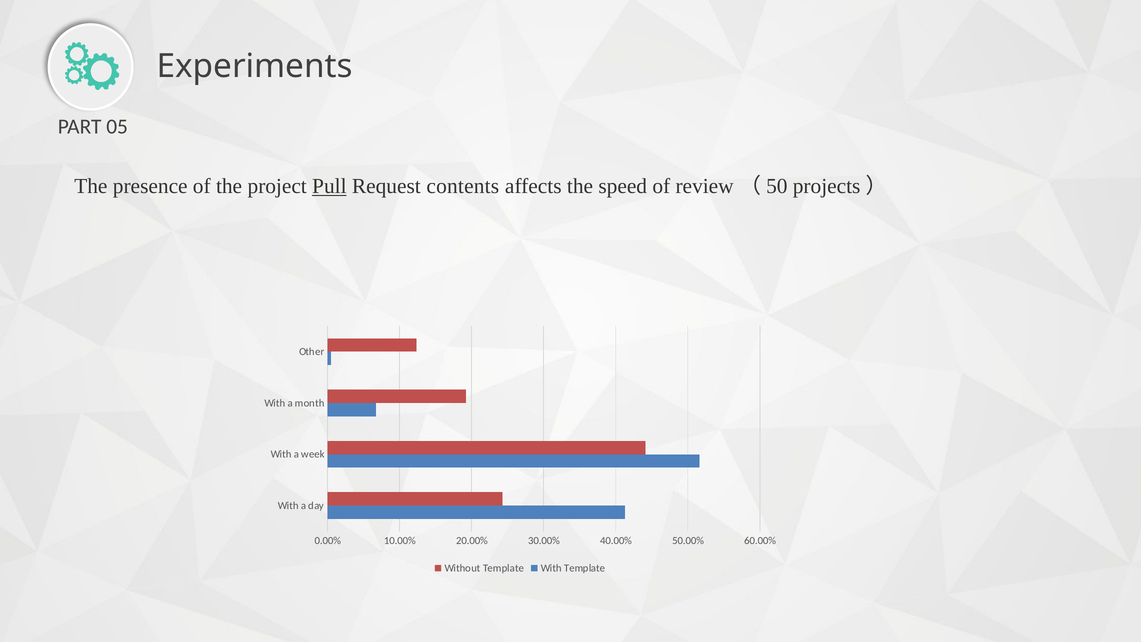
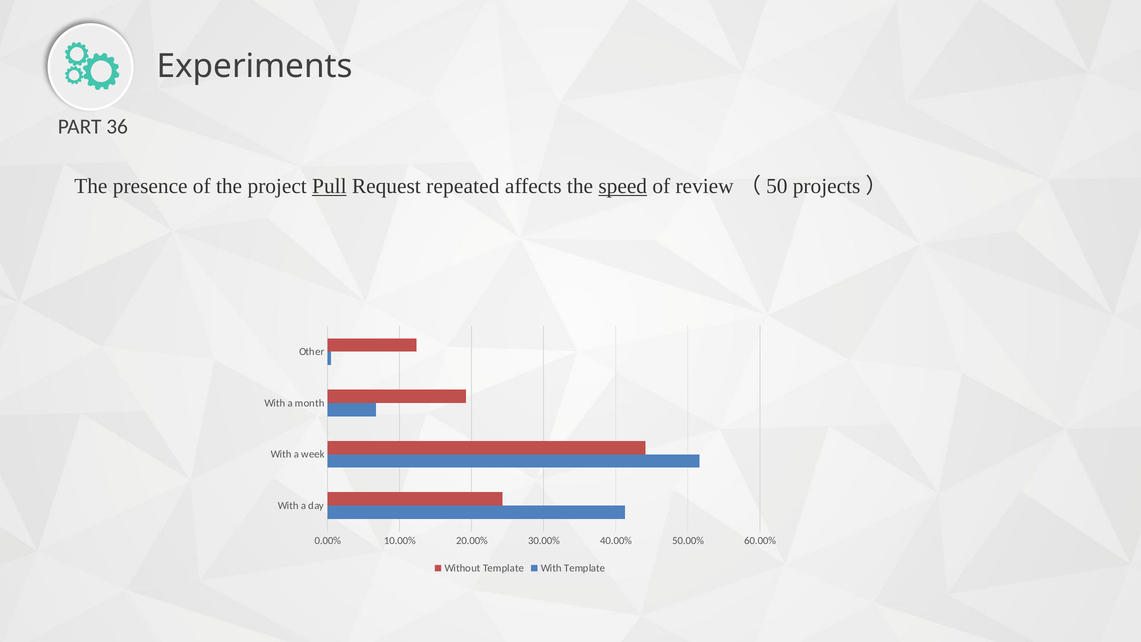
05: 05 -> 36
contents: contents -> repeated
speed underline: none -> present
